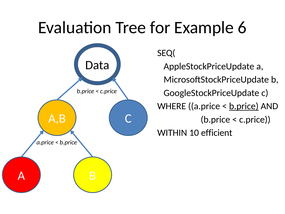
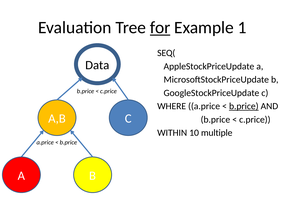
for underline: none -> present
6: 6 -> 1
efficient: efficient -> multiple
